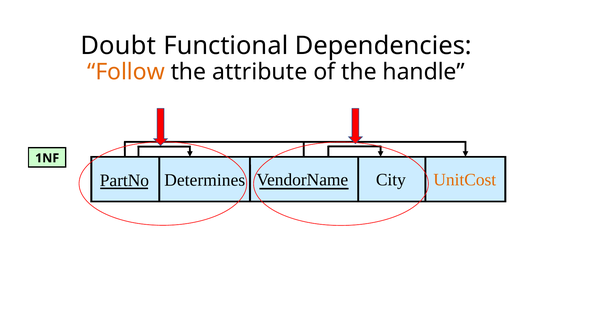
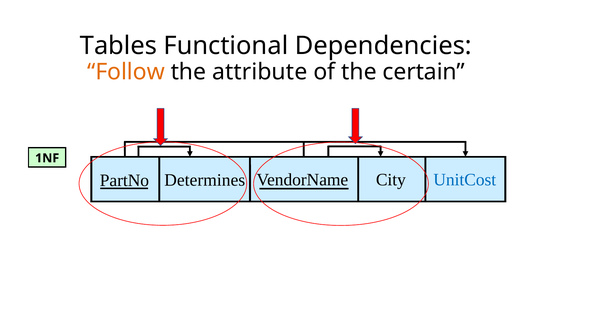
Doubt: Doubt -> Tables
handle: handle -> certain
UnitCost colour: orange -> blue
